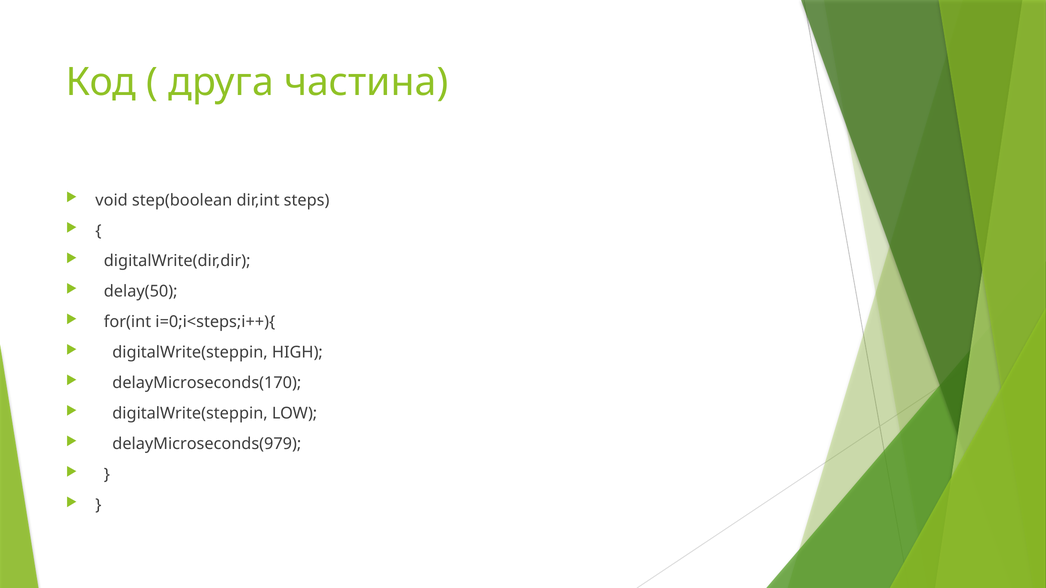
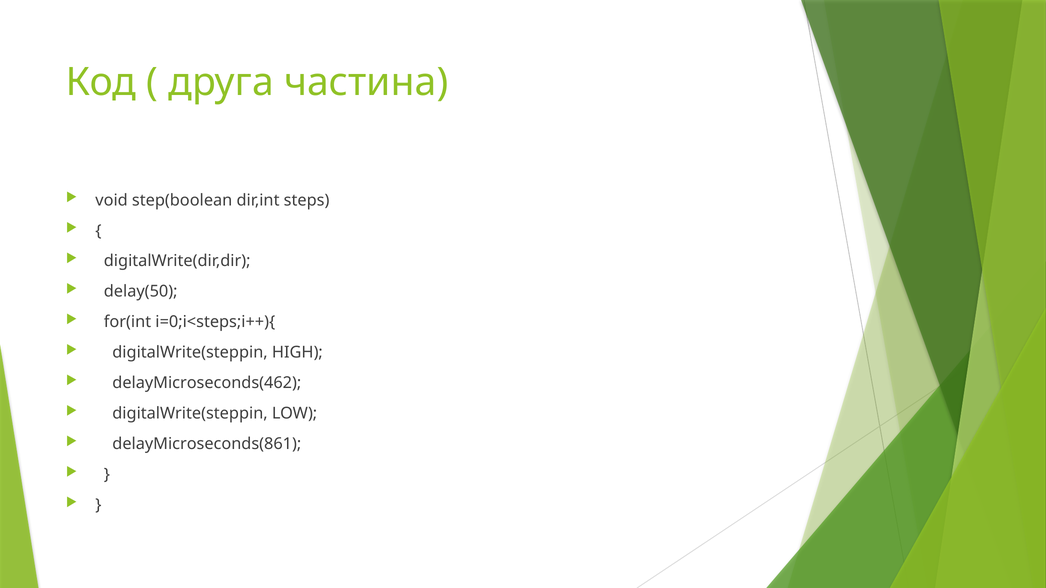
delayMicroseconds(170: delayMicroseconds(170 -> delayMicroseconds(462
delayMicroseconds(979: delayMicroseconds(979 -> delayMicroseconds(861
